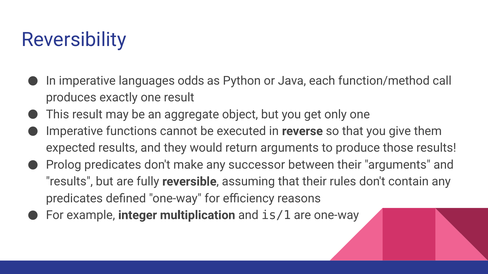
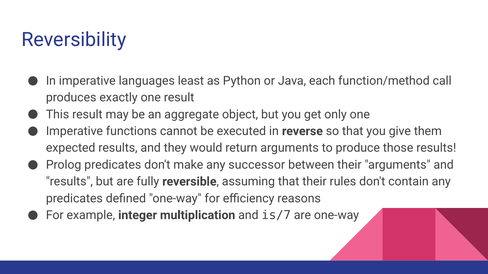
odds: odds -> least
is/1: is/1 -> is/7
